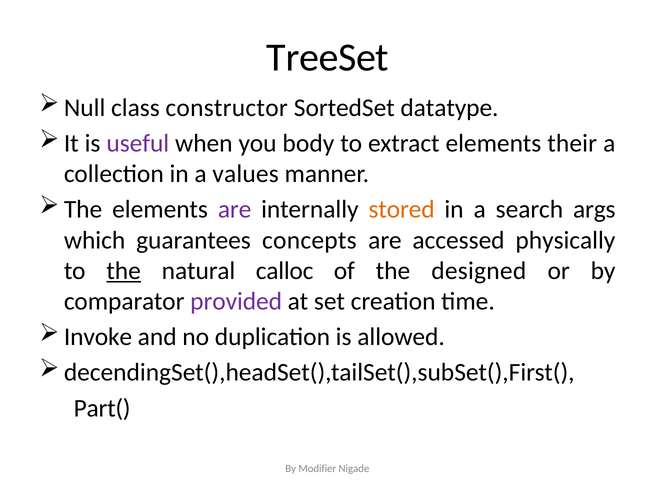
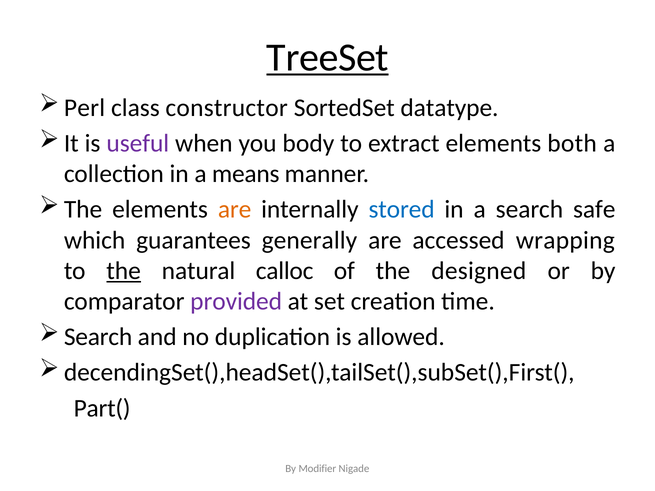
TreeSet underline: none -> present
Null: Null -> Perl
their: their -> both
values: values -> means
are at (235, 210) colour: purple -> orange
stored colour: orange -> blue
args: args -> safe
concepts: concepts -> generally
physically: physically -> wrapping
Invoke at (98, 337): Invoke -> Search
